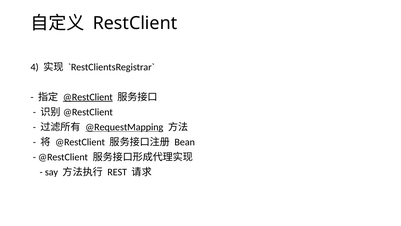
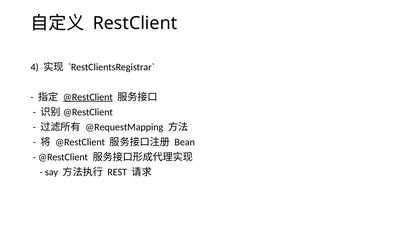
@RequestMapping underline: present -> none
